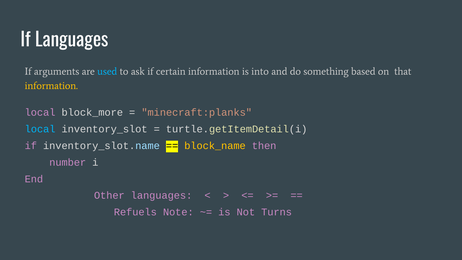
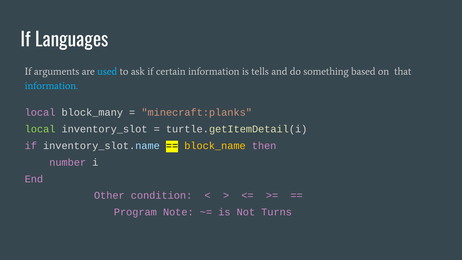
into: into -> tells
information at (51, 86) colour: yellow -> light blue
block_more: block_more -> block_many
local at (40, 129) colour: light blue -> light green
Other languages: languages -> condition
Refuels: Refuels -> Program
